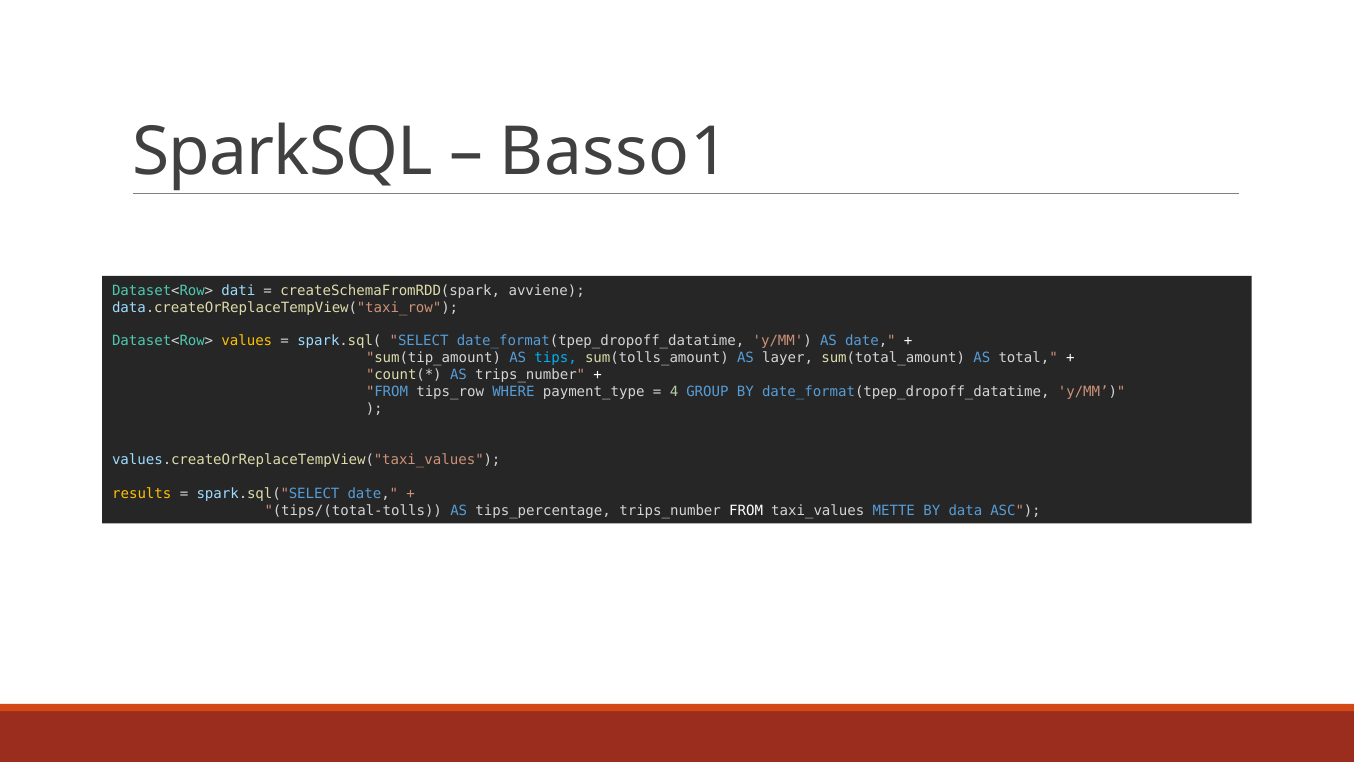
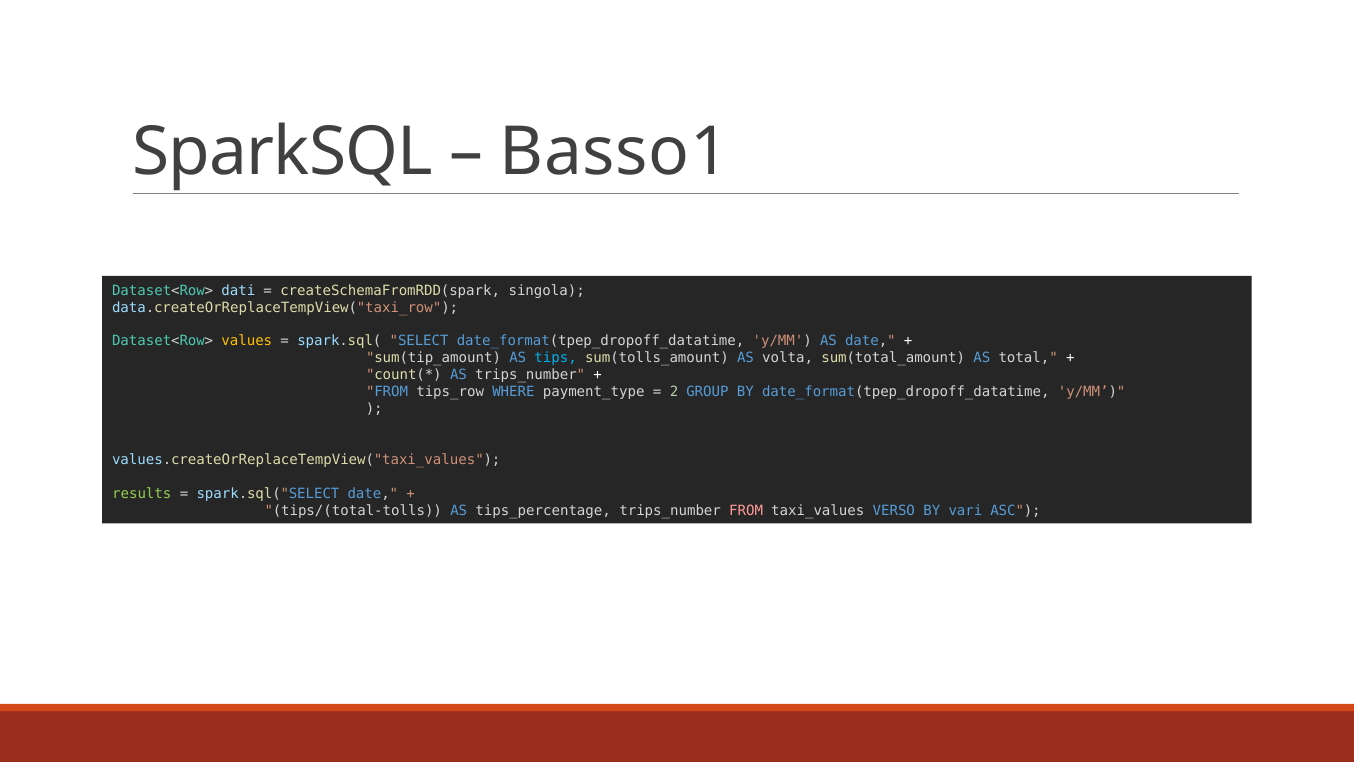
avviene: avviene -> singola
layer: layer -> volta
4: 4 -> 2
results colour: yellow -> light green
FROM at (746, 511) colour: white -> pink
METTE: METTE -> VERSO
data: data -> vari
